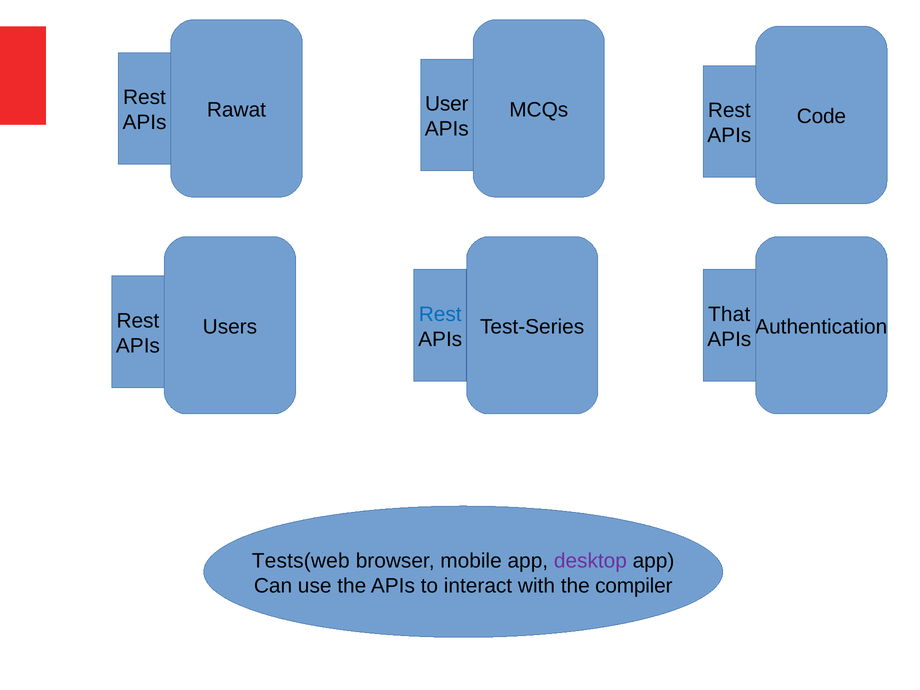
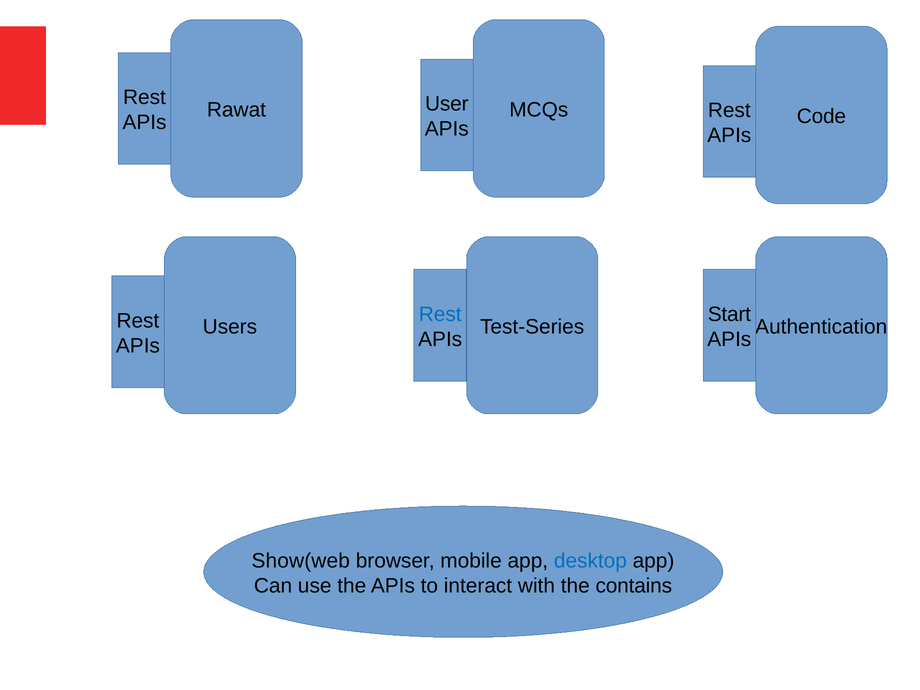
That: That -> Start
Tests(web: Tests(web -> Show(web
desktop colour: purple -> blue
compiler: compiler -> contains
